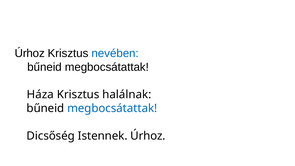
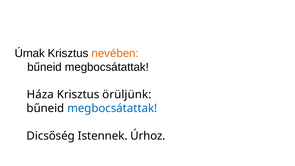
Úrhoz at (30, 53): Úrhoz -> Úrnak
nevében colour: blue -> orange
halálnak: halálnak -> örüljünk
